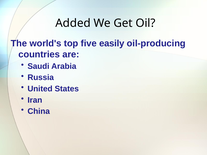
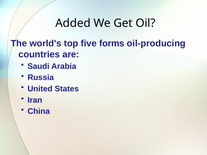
easily: easily -> forms
